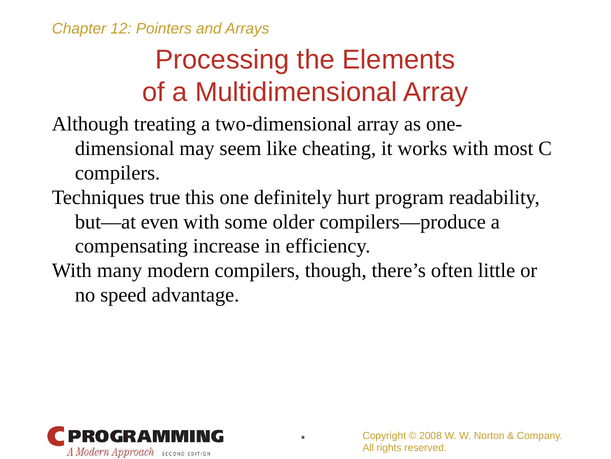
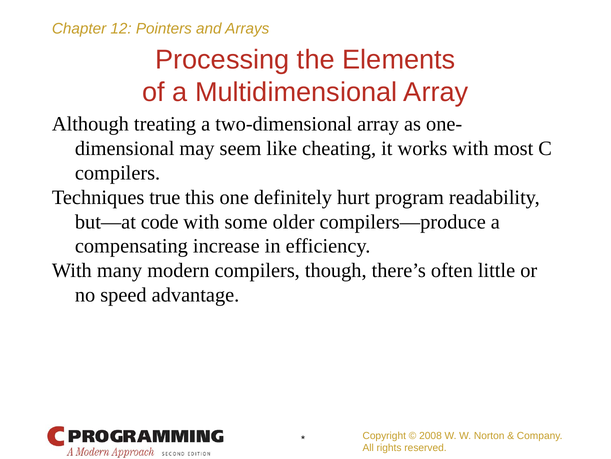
even: even -> code
